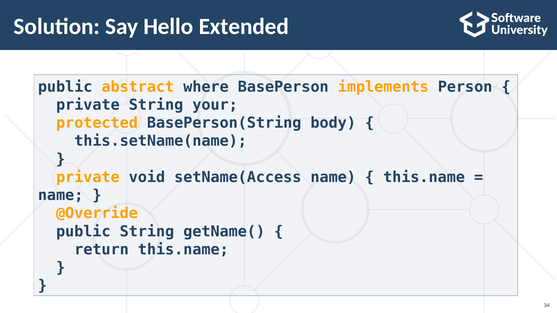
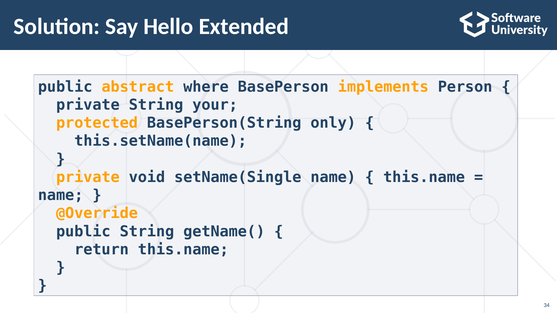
body: body -> only
setName(Access: setName(Access -> setName(Single
